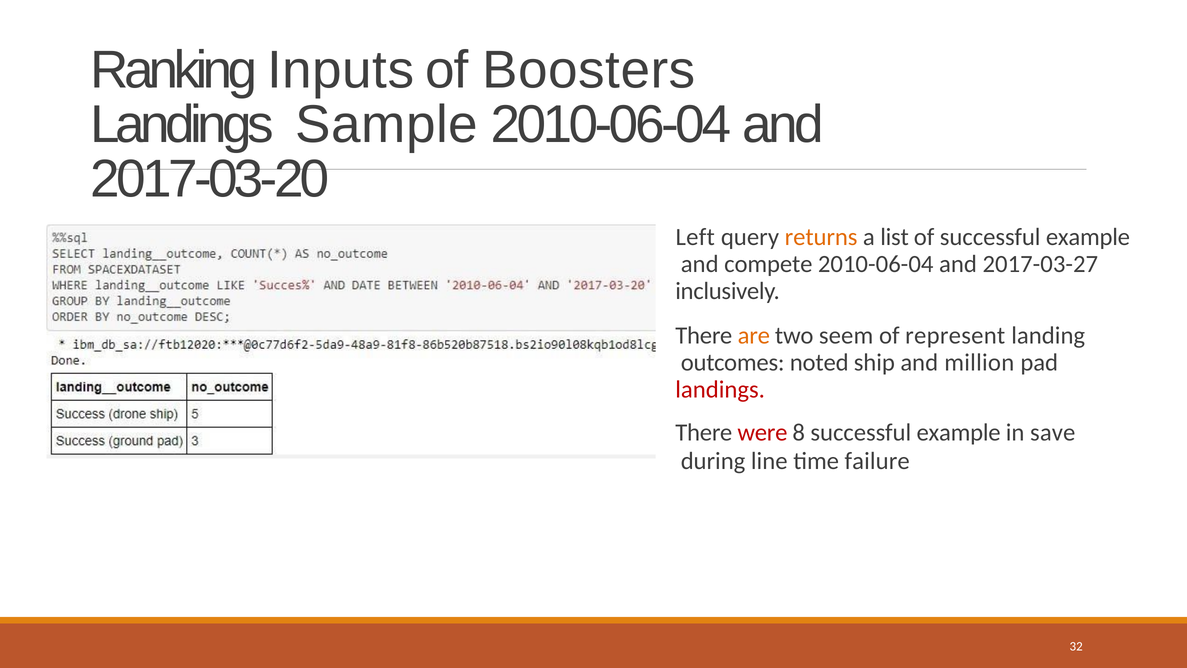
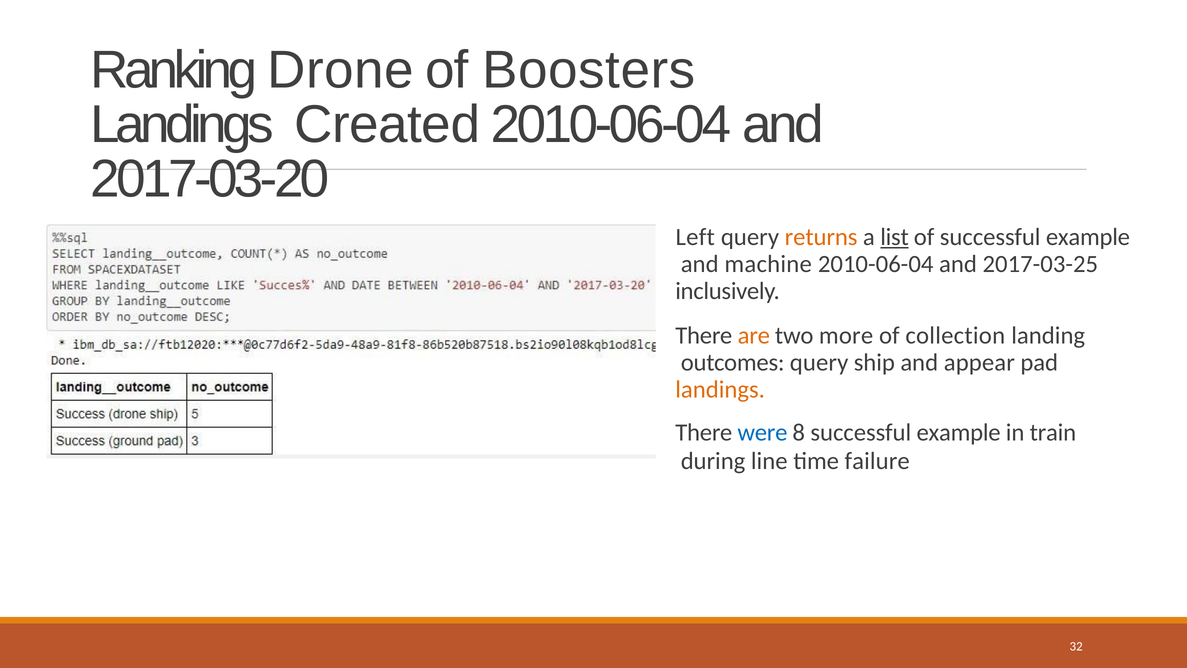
Inputs: Inputs -> Drone
Sample: Sample -> Created
list underline: none -> present
compete: compete -> machine
2017-03-27: 2017-03-27 -> 2017-03-25
seem: seem -> more
represent: represent -> collection
outcomes noted: noted -> query
million: million -> appear
landings at (720, 389) colour: red -> orange
were colour: red -> blue
save: save -> train
